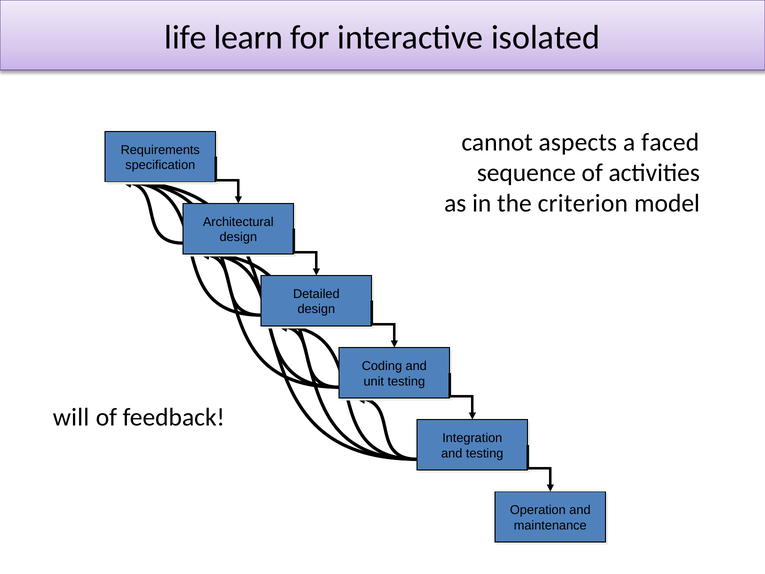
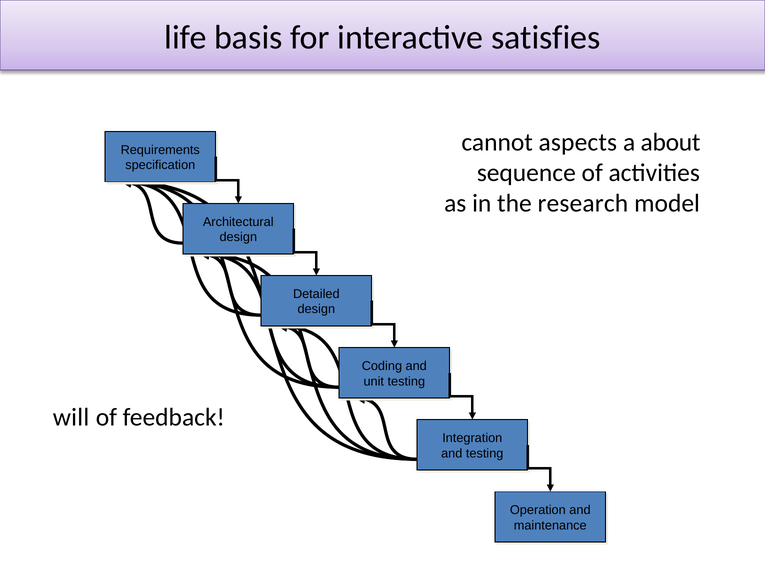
learn: learn -> basis
isolated: isolated -> satisfies
faced: faced -> about
criterion: criterion -> research
